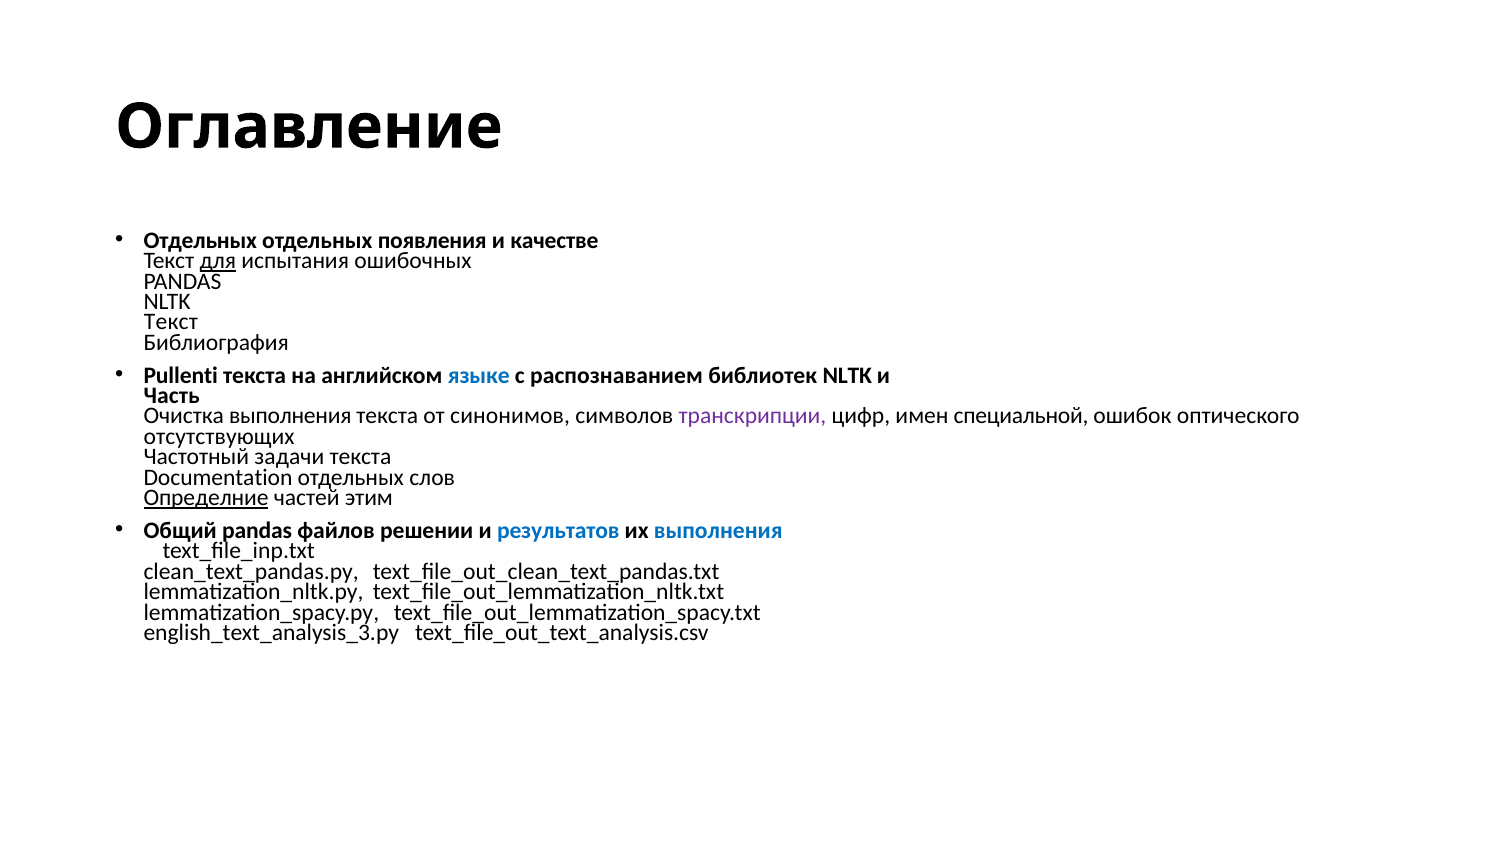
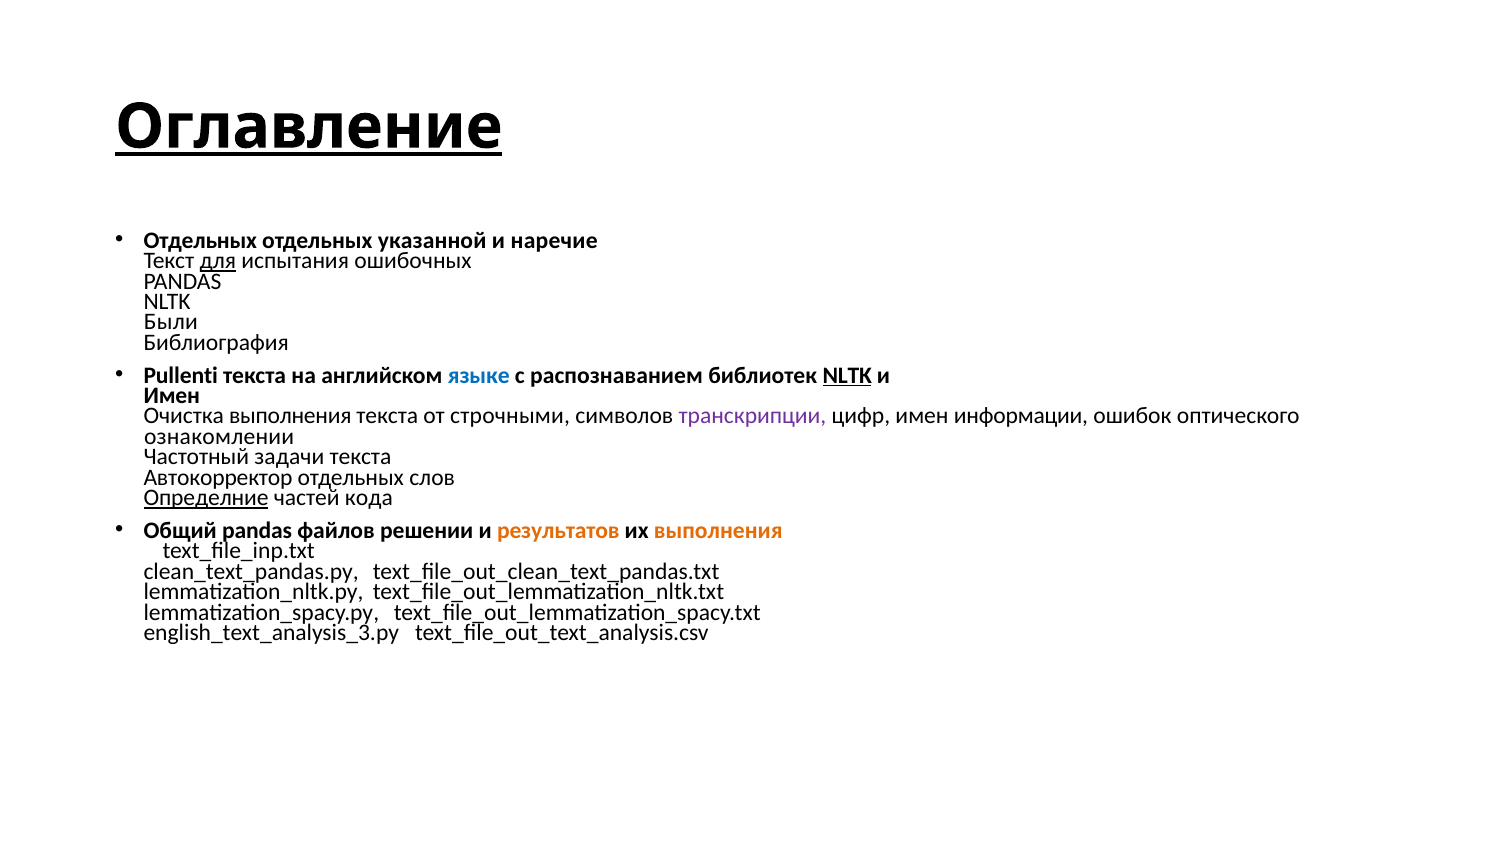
Оглавление underline: none -> present
появления: появления -> указанной
качестве: качестве -> наречие
Текст at (171, 322): Текст -> Были
NLTK at (847, 375) underline: none -> present
Часть at (172, 396): Часть -> Имен
синонимов: синонимов -> строчными
специальной: специальной -> информации
отсутствующих: отсутствующих -> ознакомлении
Documentation: Documentation -> Автокорректор
этим: этим -> кода
результатов colour: blue -> orange
выполнения at (718, 531) colour: blue -> orange
